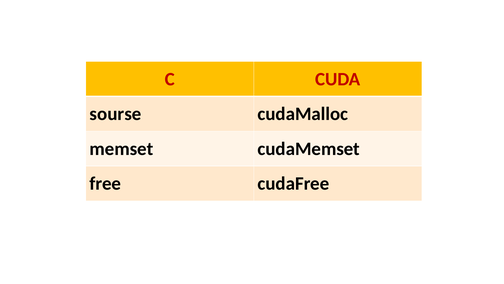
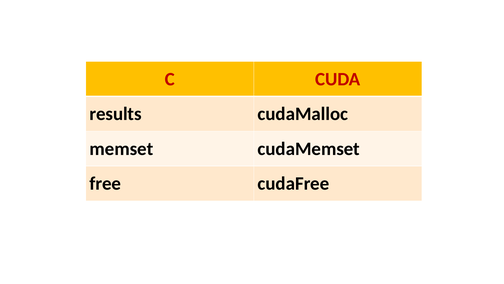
sourse: sourse -> results
